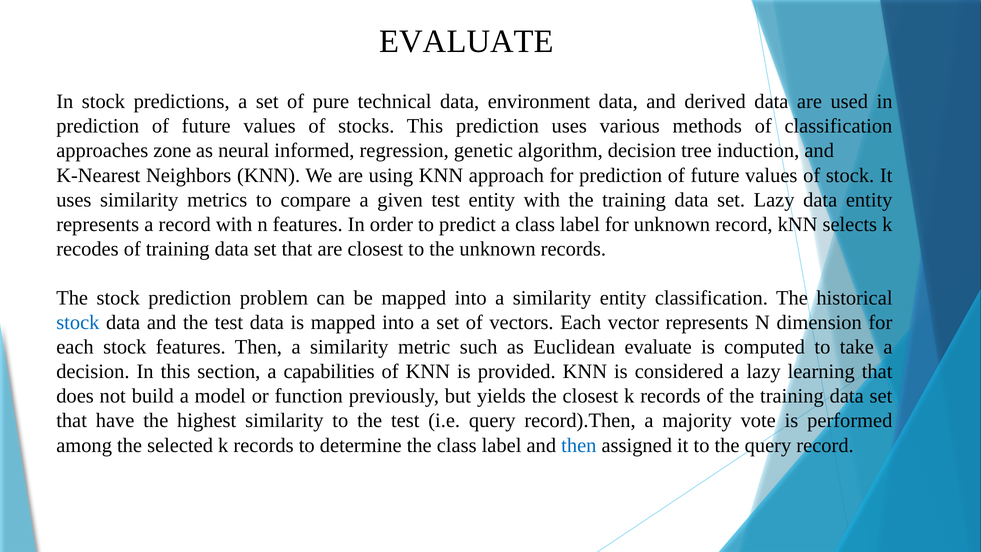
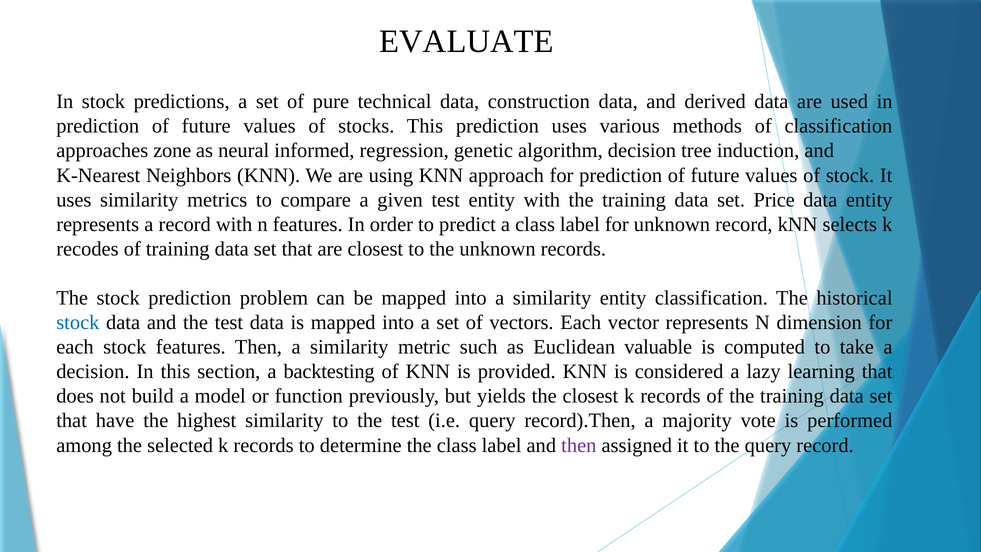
environment: environment -> construction
set Lazy: Lazy -> Price
Euclidean evaluate: evaluate -> valuable
capabilities: capabilities -> backtesting
then at (579, 445) colour: blue -> purple
